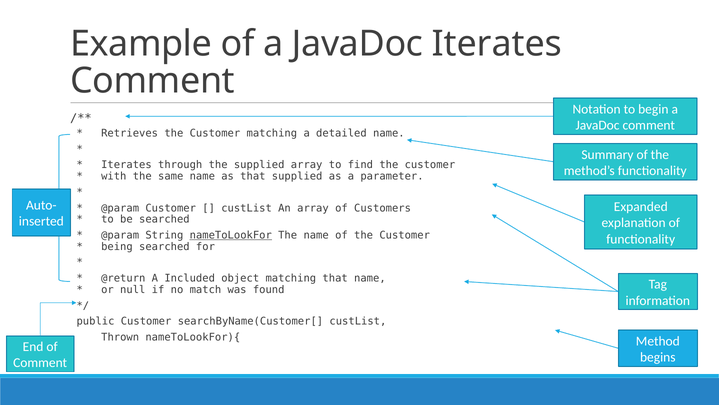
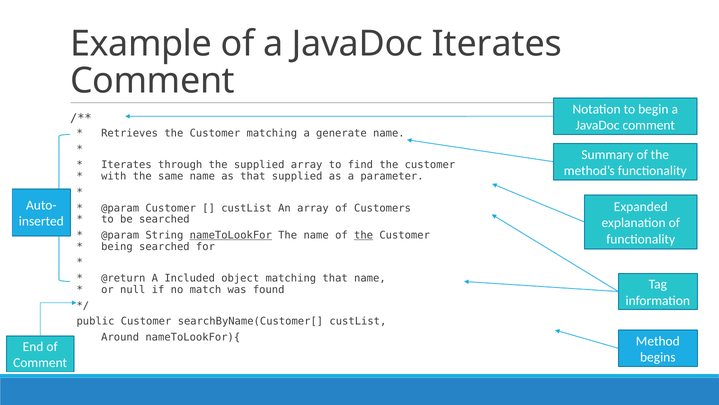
detailed: detailed -> generate
the at (364, 235) underline: none -> present
Thrown: Thrown -> Around
